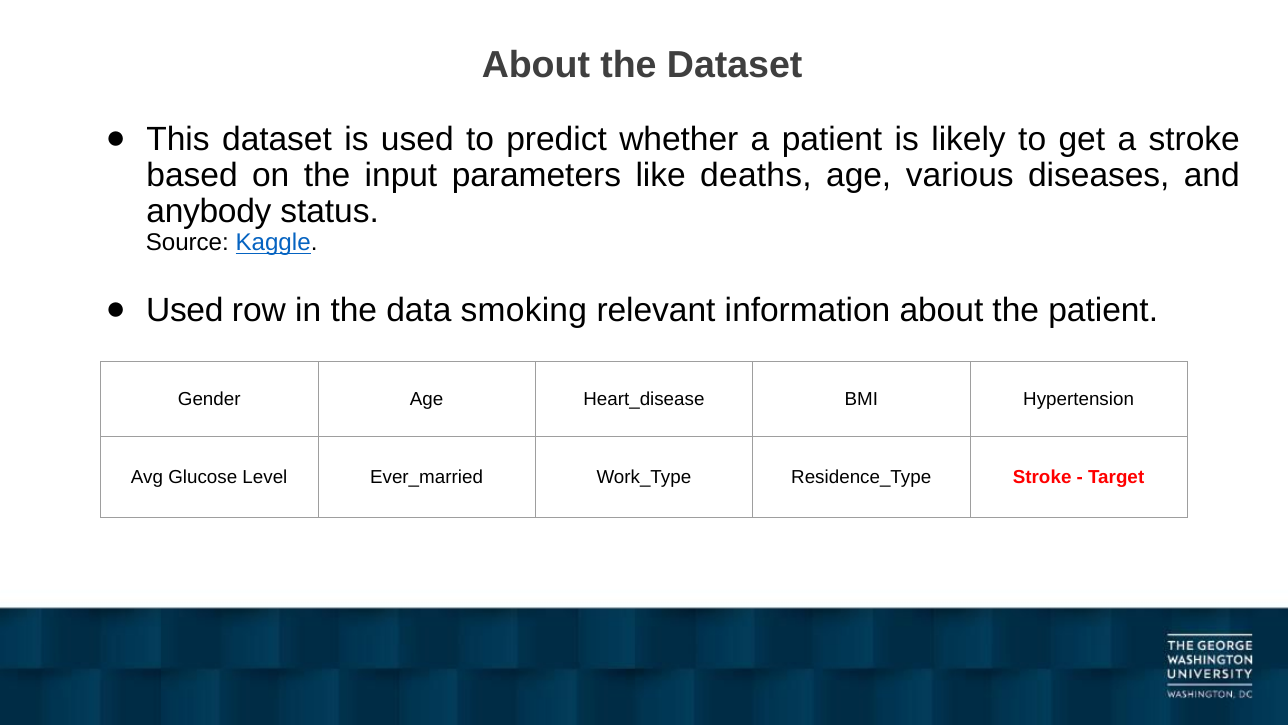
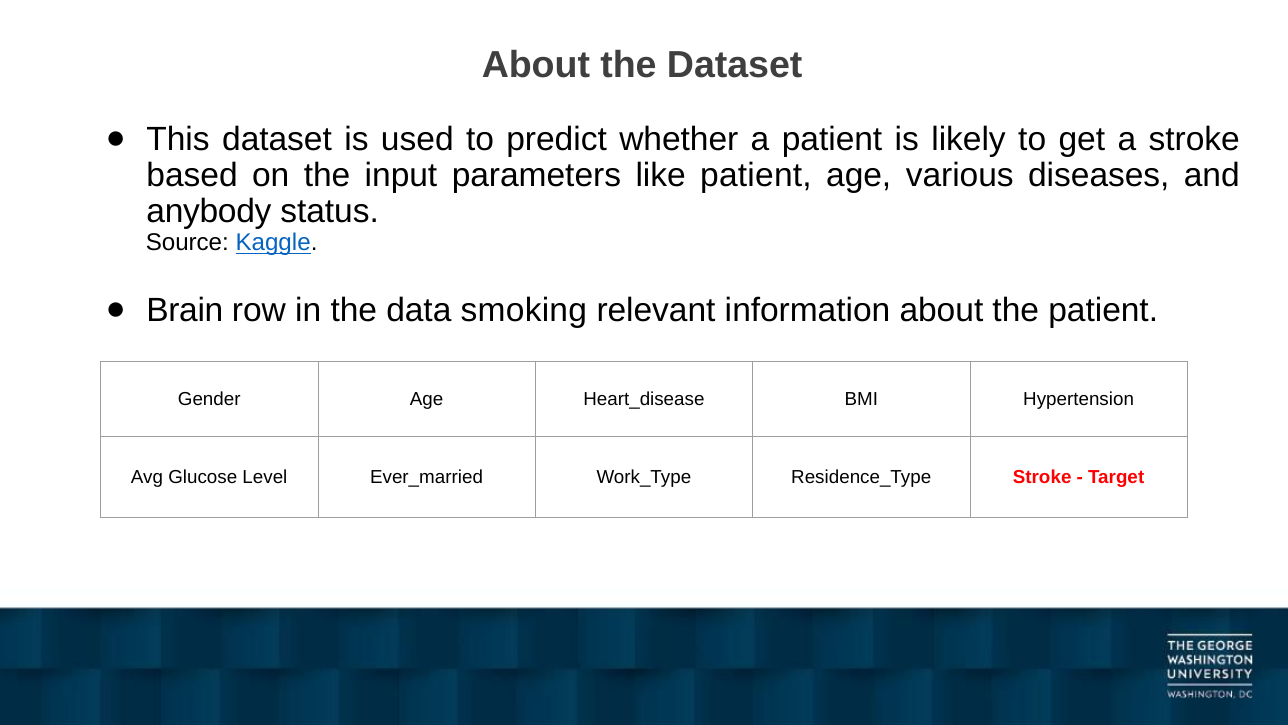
like deaths: deaths -> patient
Used at (185, 310): Used -> Brain
